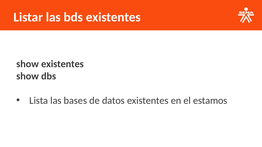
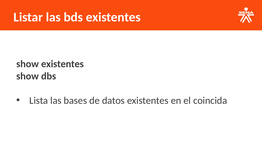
estamos: estamos -> coincida
